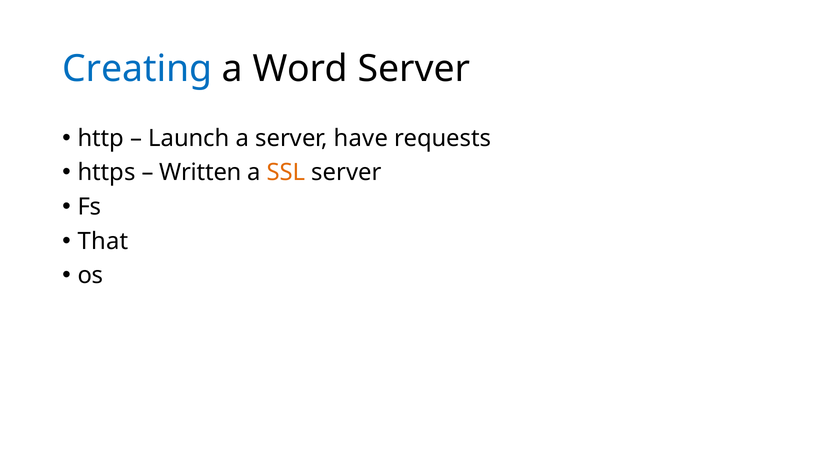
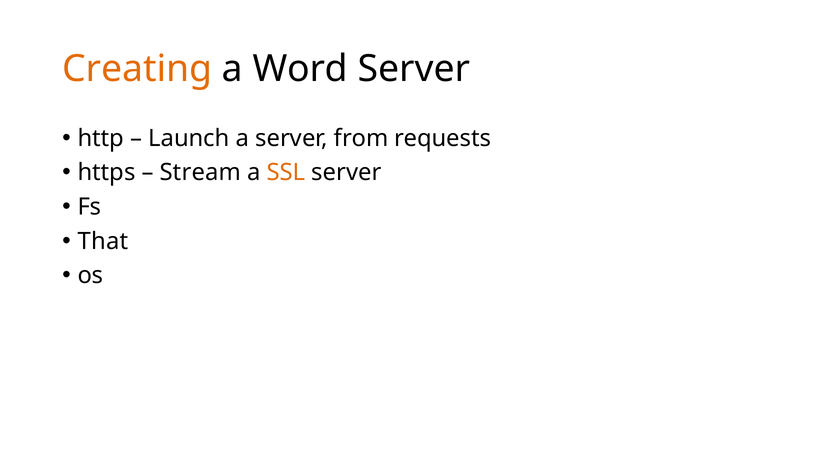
Creating colour: blue -> orange
have: have -> from
Written: Written -> Stream
